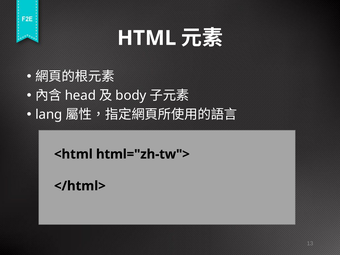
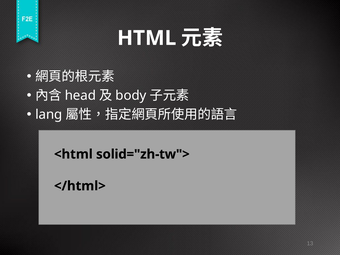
html="zh-tw">: html="zh-tw"> -> solid="zh-tw">
